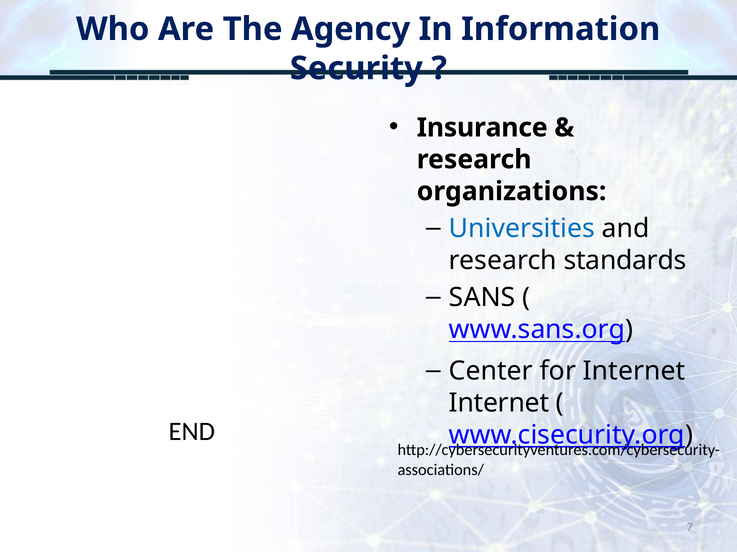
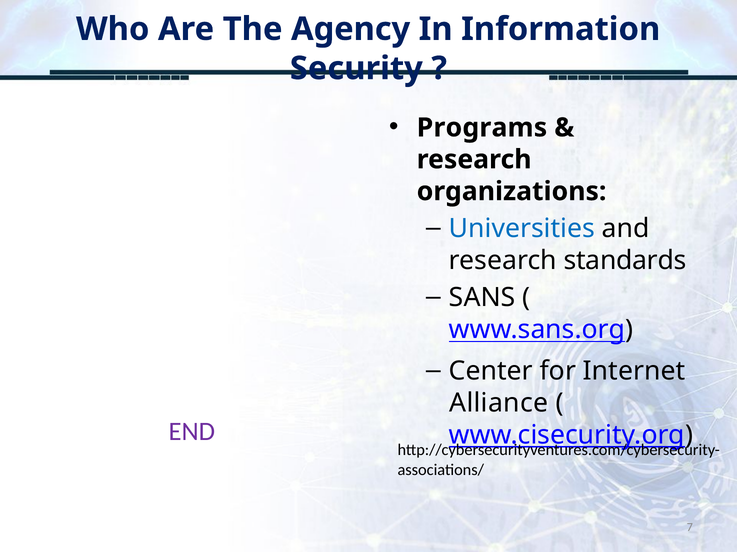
Insurance: Insurance -> Programs
Internet at (499, 404): Internet -> Alliance
END colour: black -> purple
